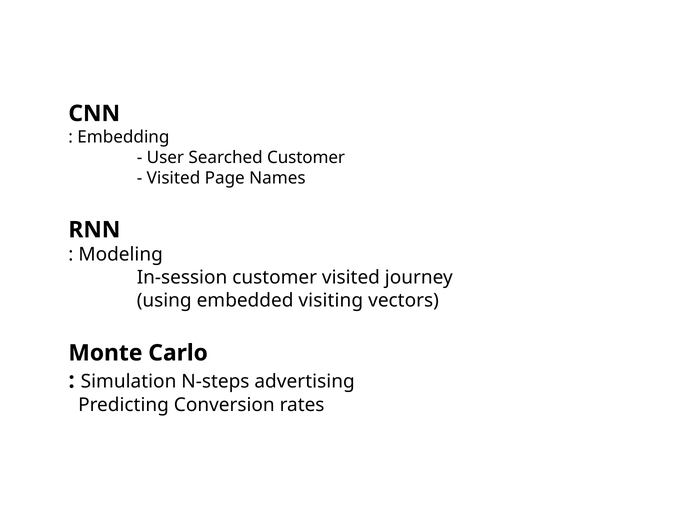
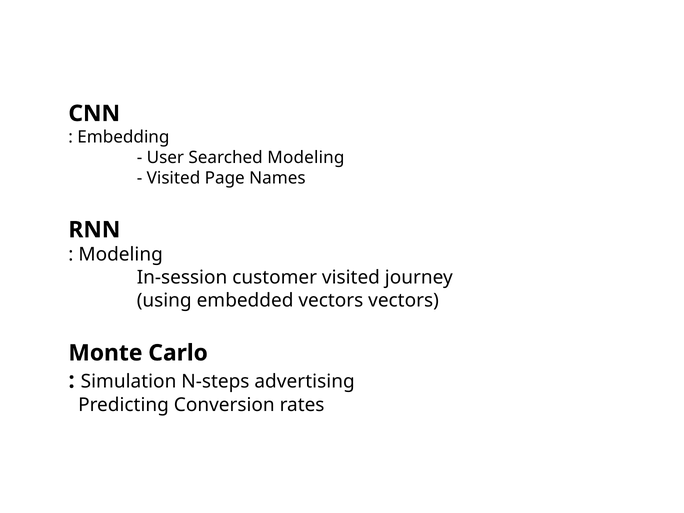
Searched Customer: Customer -> Modeling
embedded visiting: visiting -> vectors
